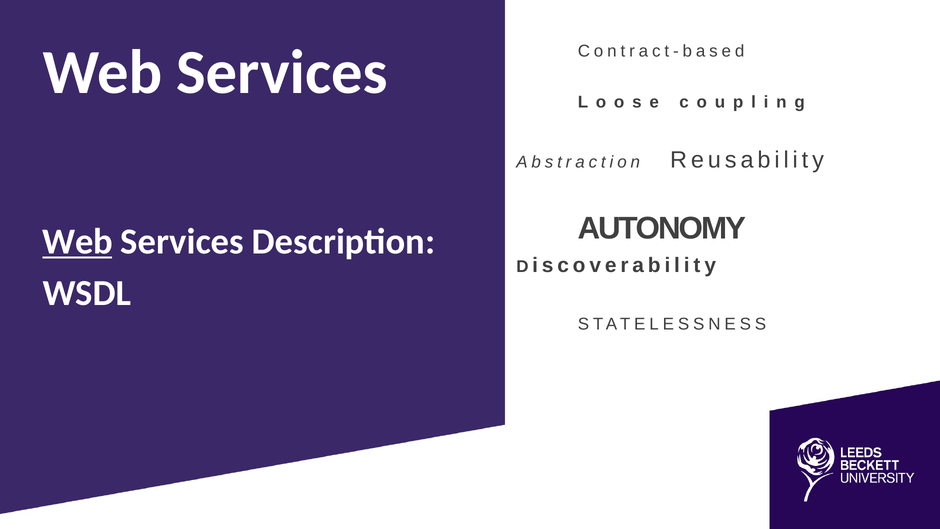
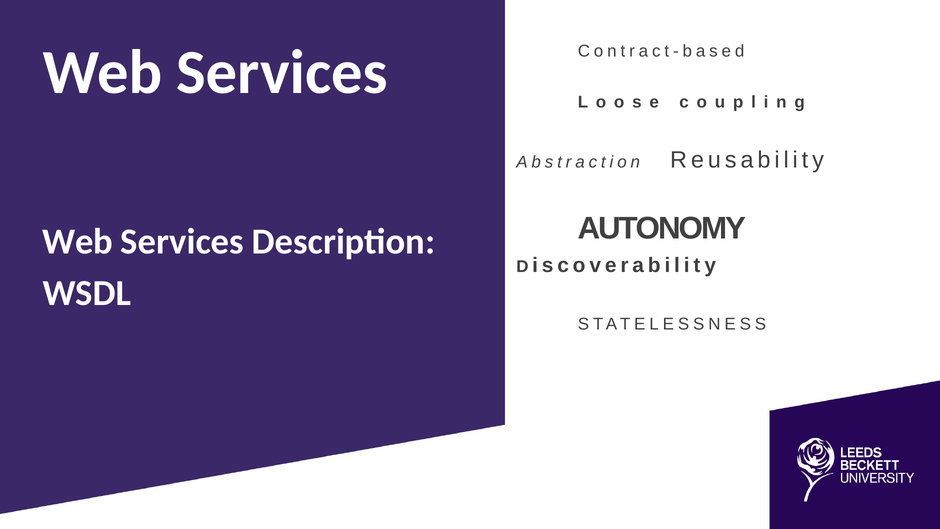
Web at (78, 242) underline: present -> none
